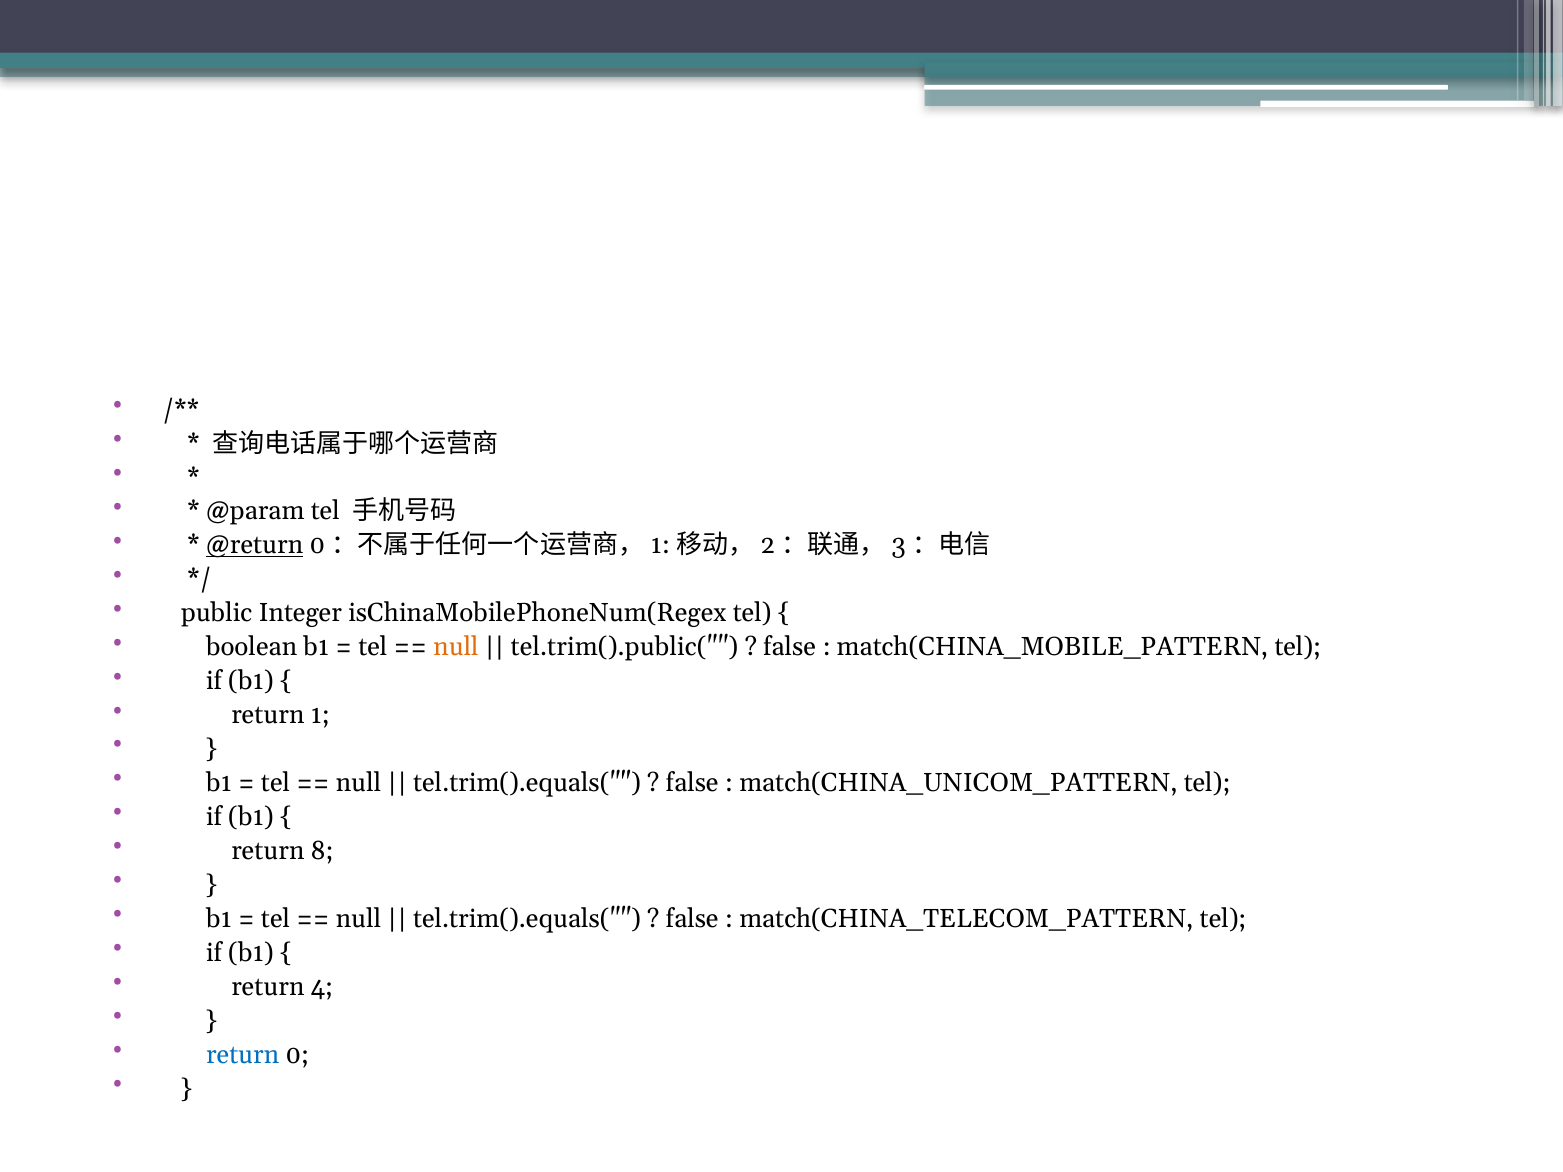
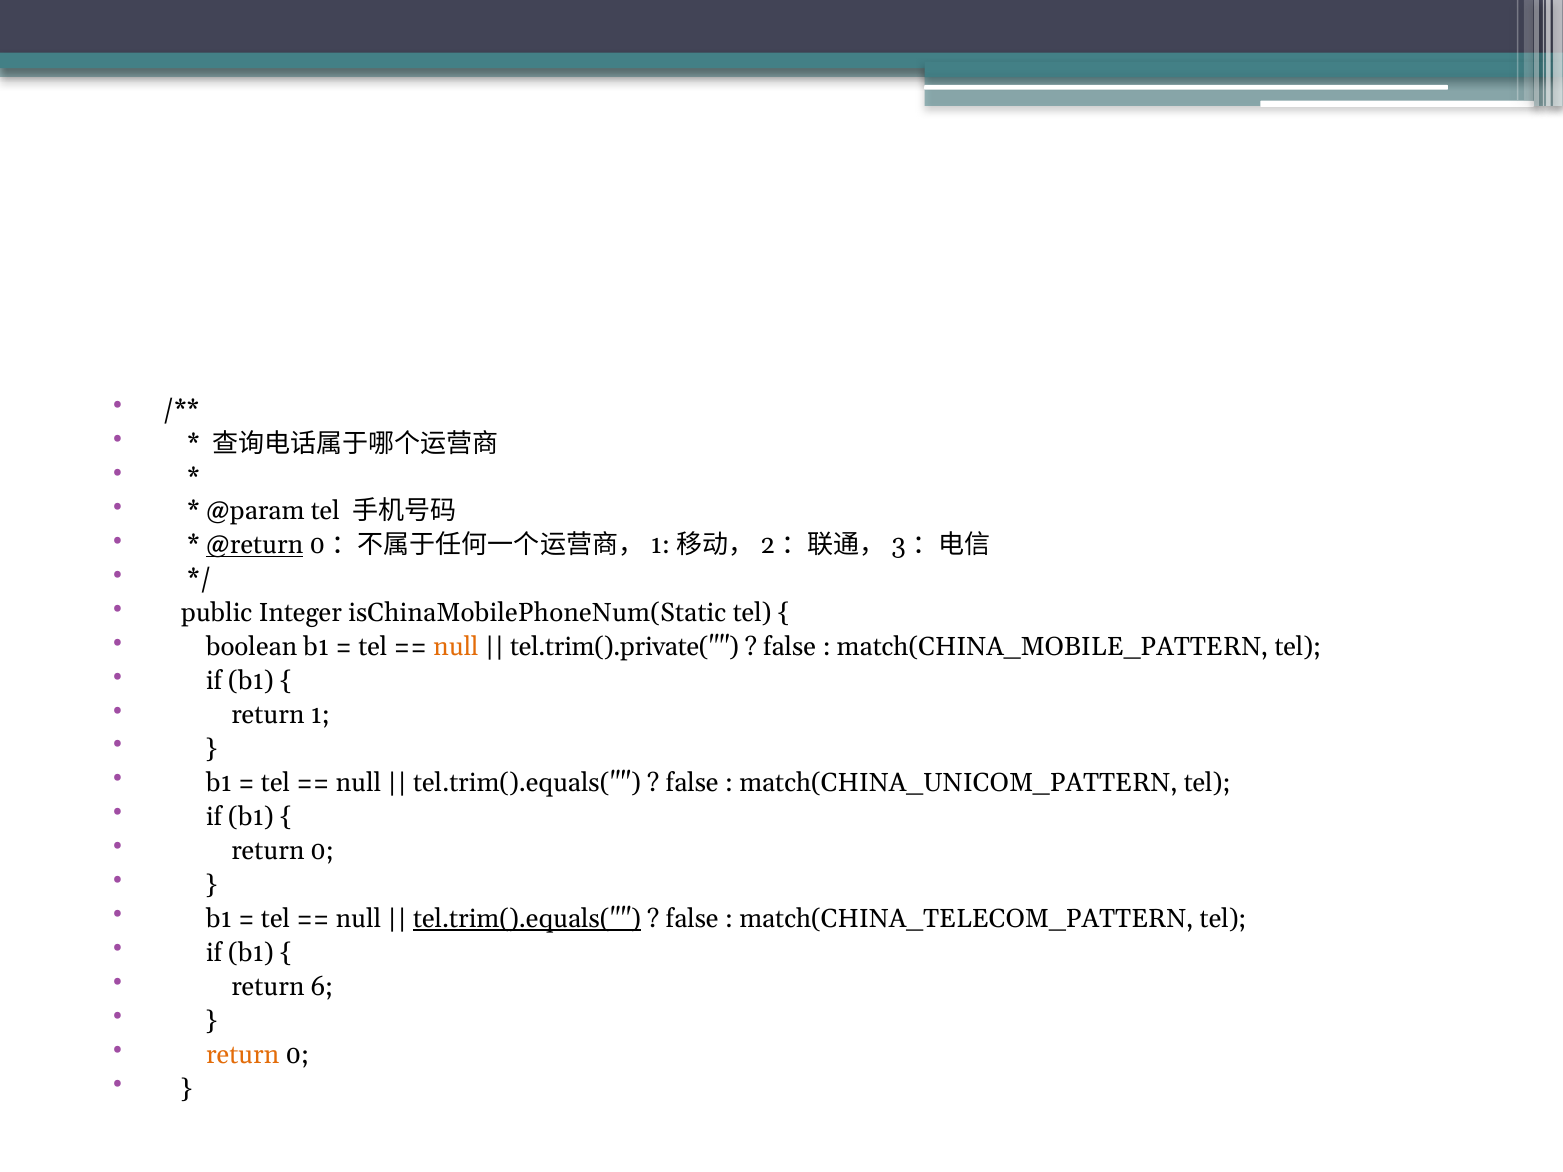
isChinaMobilePhoneNum(Regex: isChinaMobilePhoneNum(Regex -> isChinaMobilePhoneNum(Static
tel.trim().public(: tel.trim().public( -> tel.trim().private(
8 at (322, 851): 8 -> 0
tel.trim().equals( at (527, 919) underline: none -> present
4: 4 -> 6
return at (243, 1055) colour: blue -> orange
